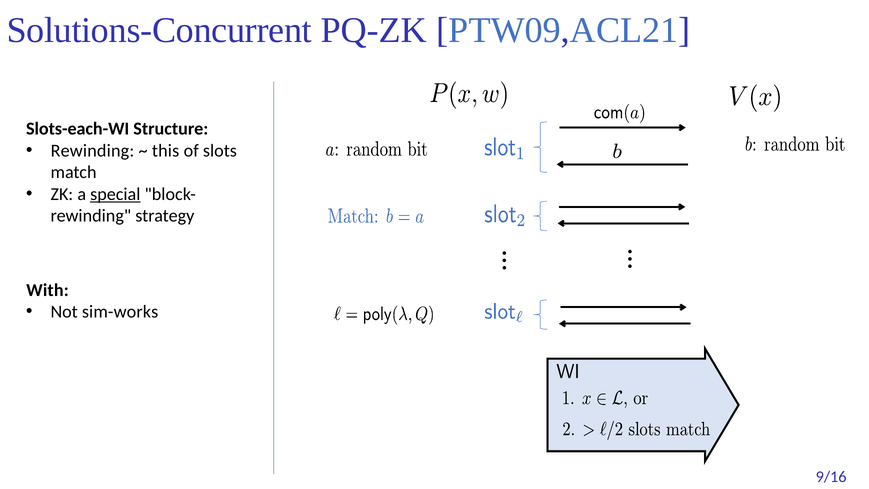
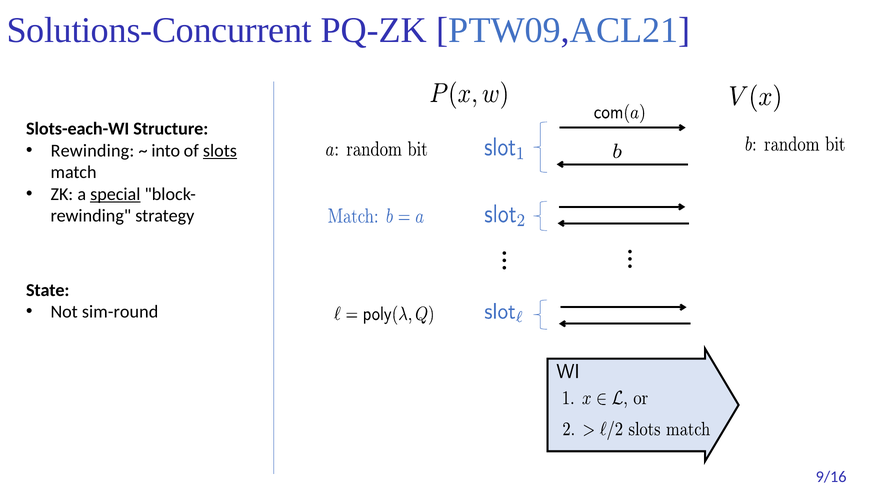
this: this -> into
slots underline: none -> present
With: With -> State
sim-works: sim-works -> sim-round
